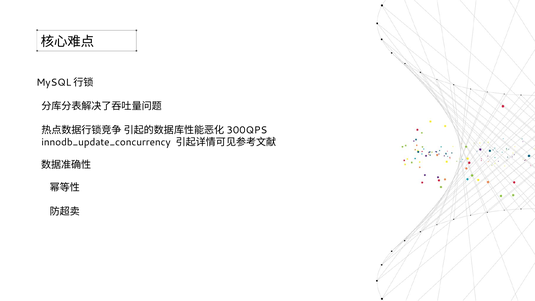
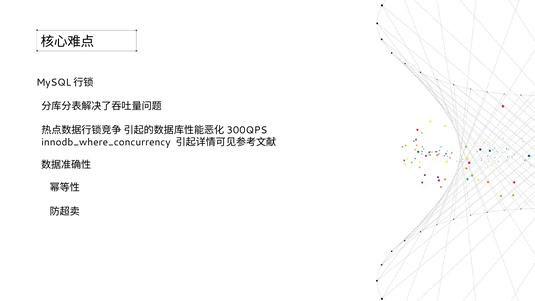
innodb_update_concurrency: innodb_update_concurrency -> innodb_where_concurrency
